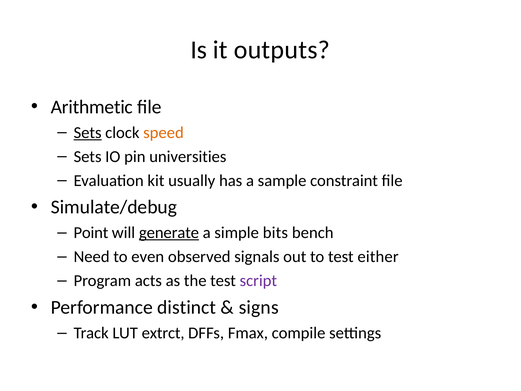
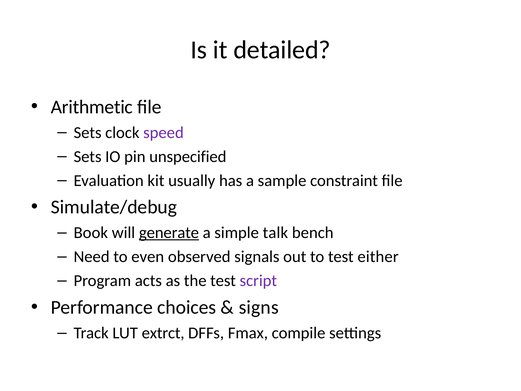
outputs: outputs -> detailed
Sets at (88, 132) underline: present -> none
speed colour: orange -> purple
universities: universities -> unspecified
Point: Point -> Book
bits: bits -> talk
distinct: distinct -> choices
